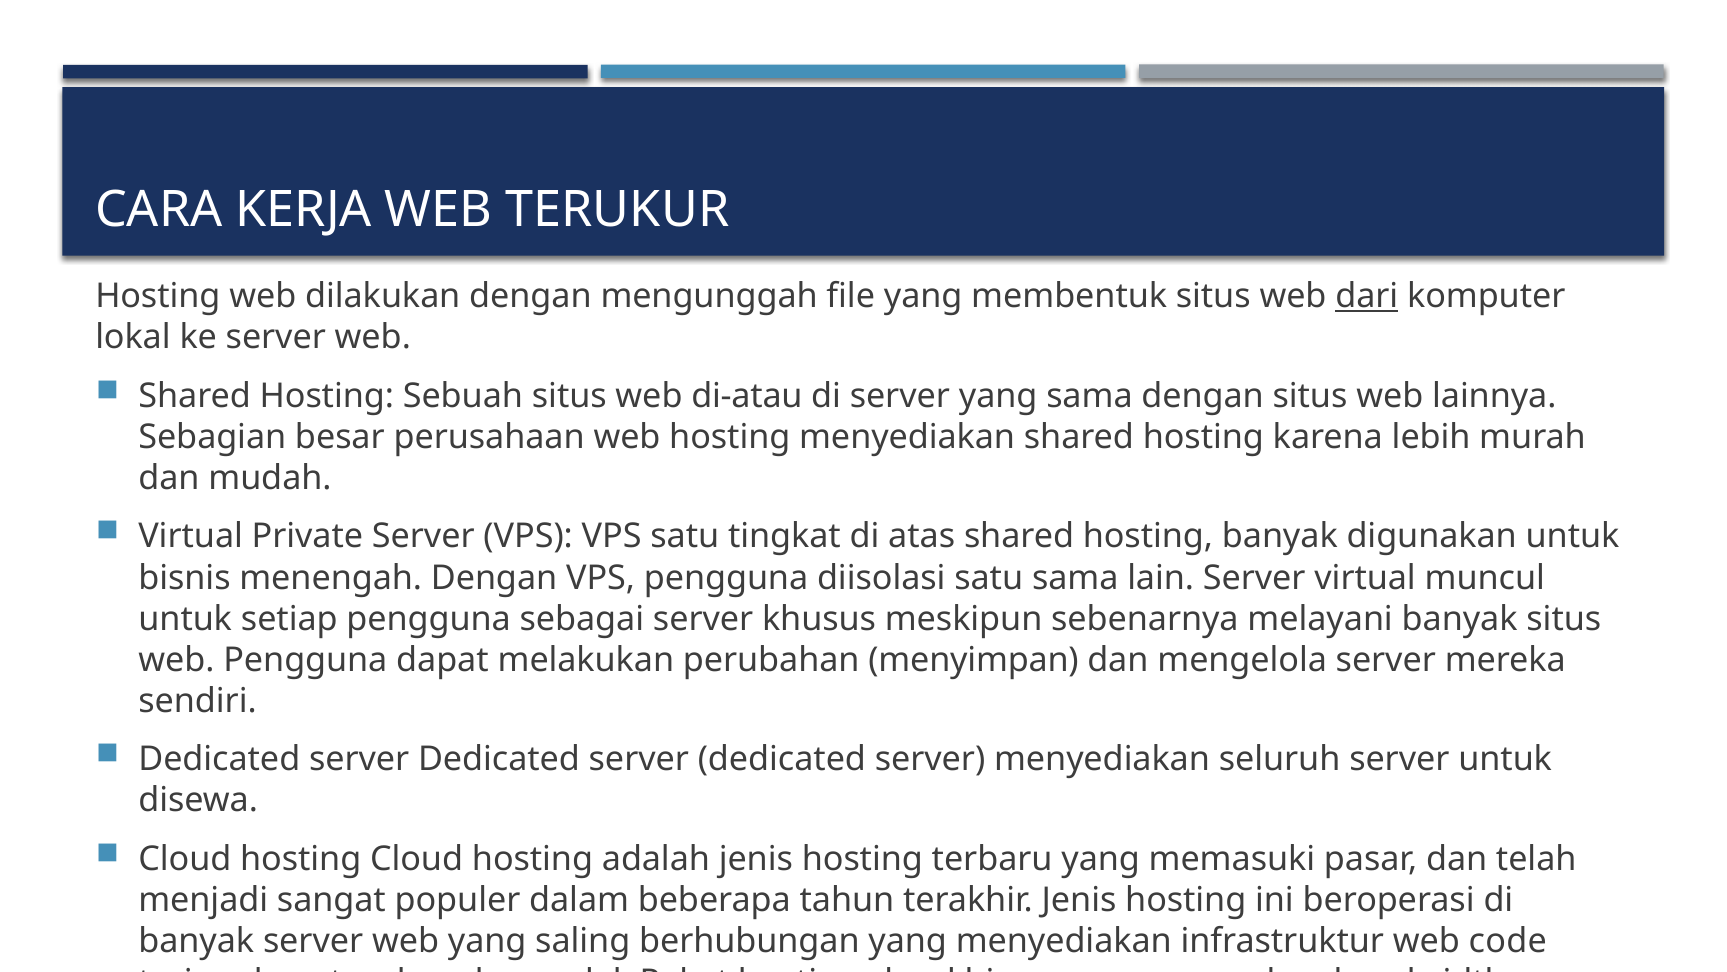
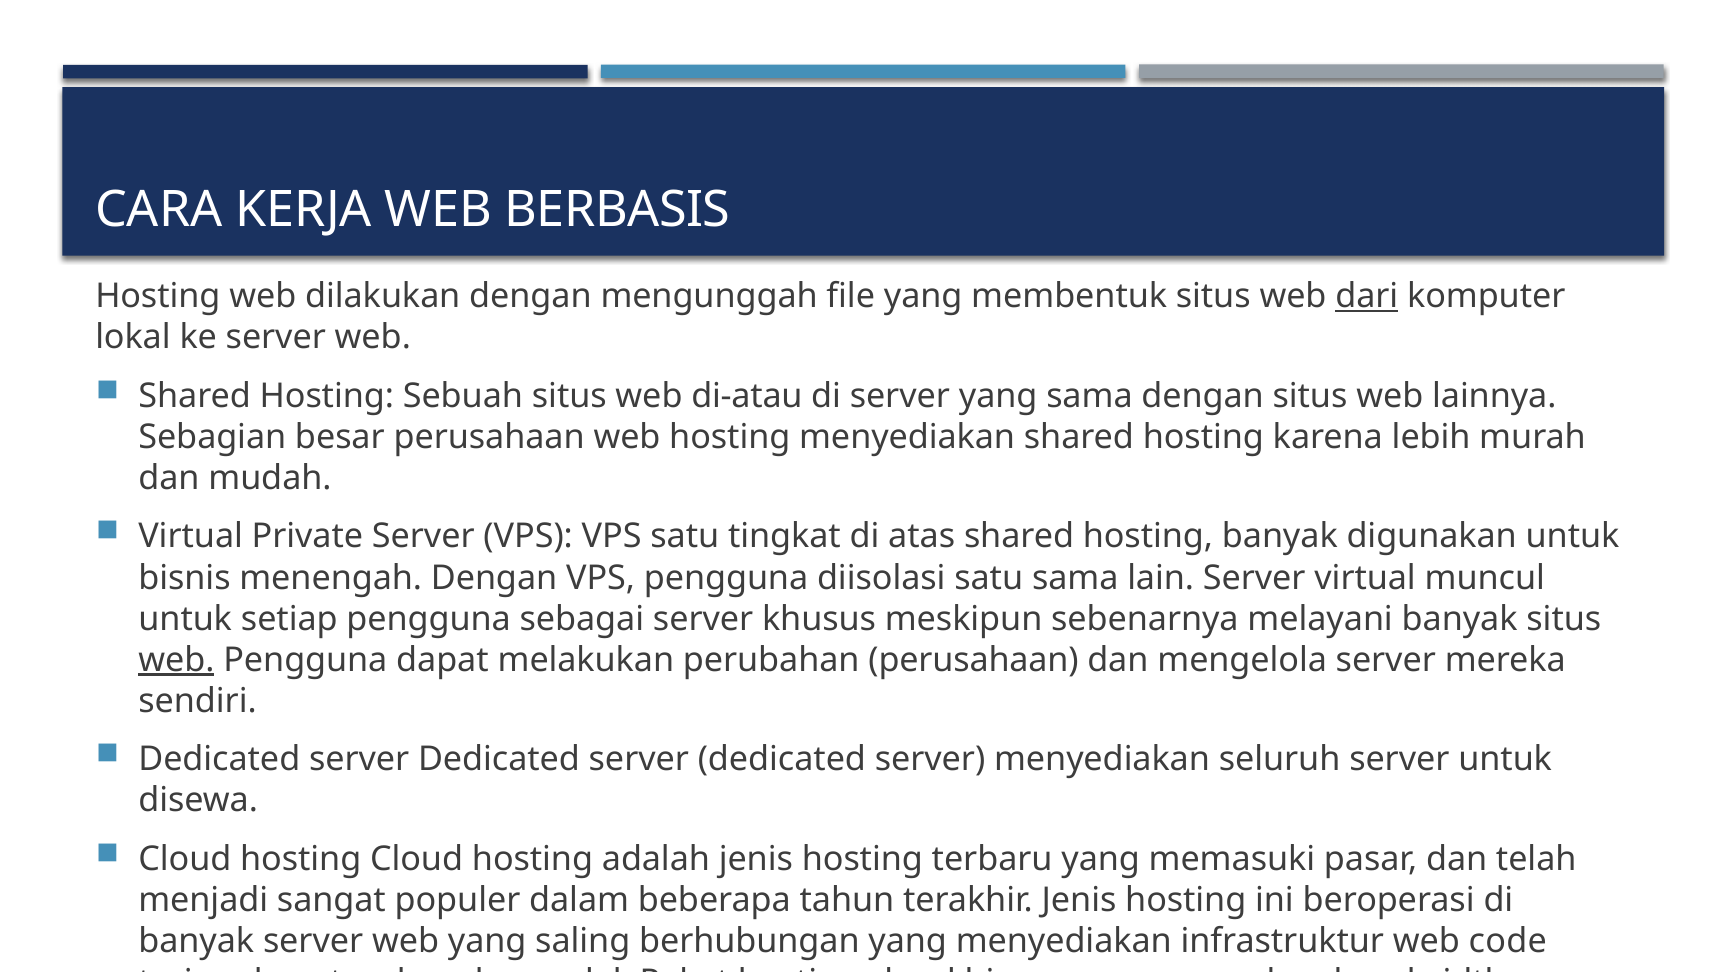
WEB TERUKUR: TERUKUR -> BERBASIS
web at (176, 659) underline: none -> present
perubahan menyimpan: menyimpan -> perusahaan
